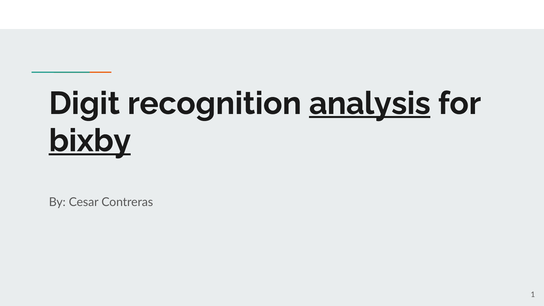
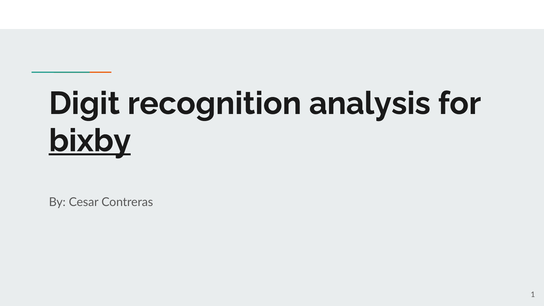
analysis underline: present -> none
